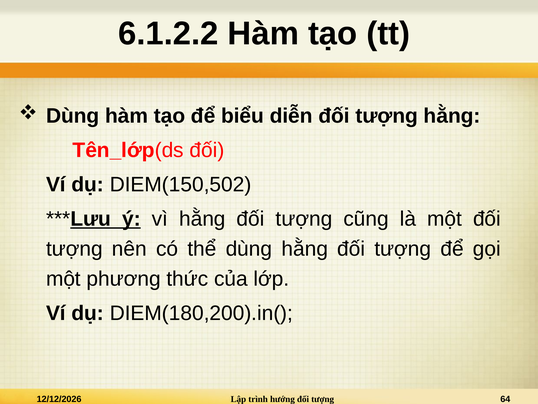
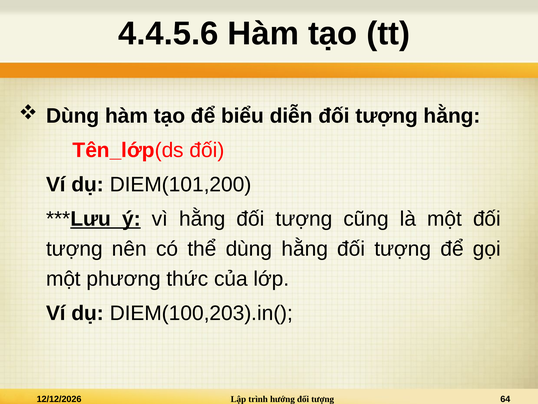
6.1.2.2: 6.1.2.2 -> 4.4.5.6
DIEM(150,502: DIEM(150,502 -> DIEM(101,200
DIEM(180,200).in(: DIEM(180,200).in( -> DIEM(100,203).in(
